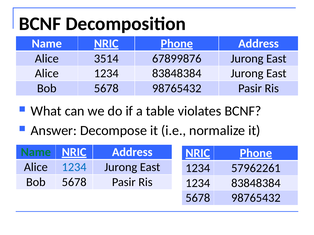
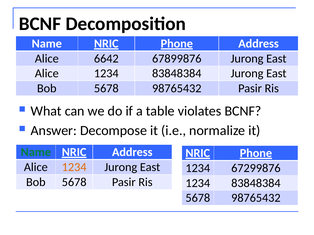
3514: 3514 -> 6642
1234 at (74, 167) colour: blue -> orange
57962261: 57962261 -> 67299876
